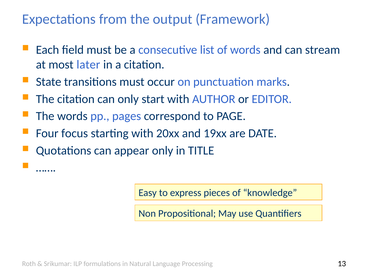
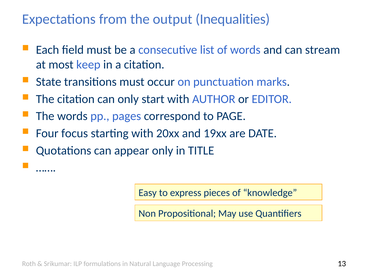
Framework: Framework -> Inequalities
later: later -> keep
